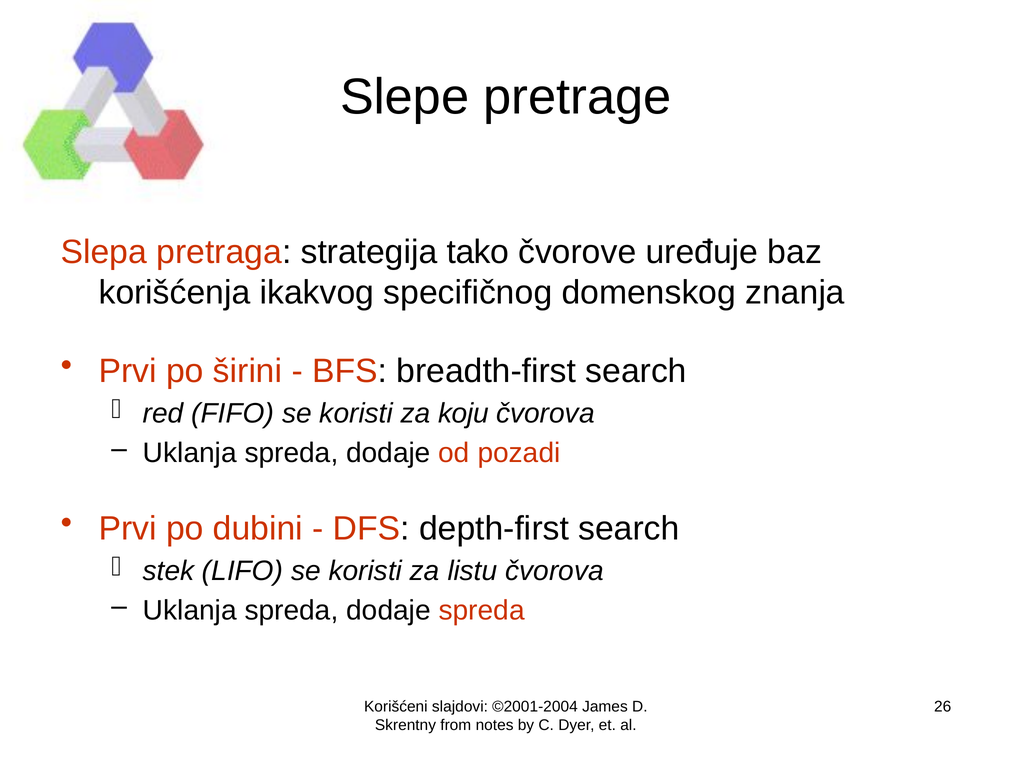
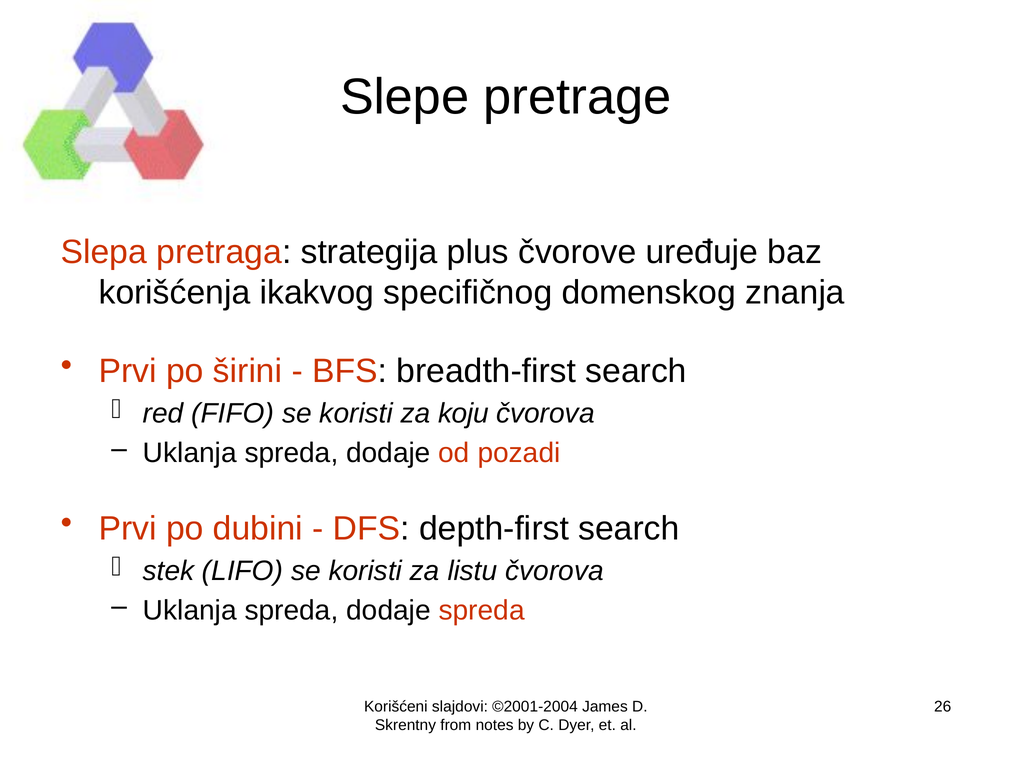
tako: tako -> plus
